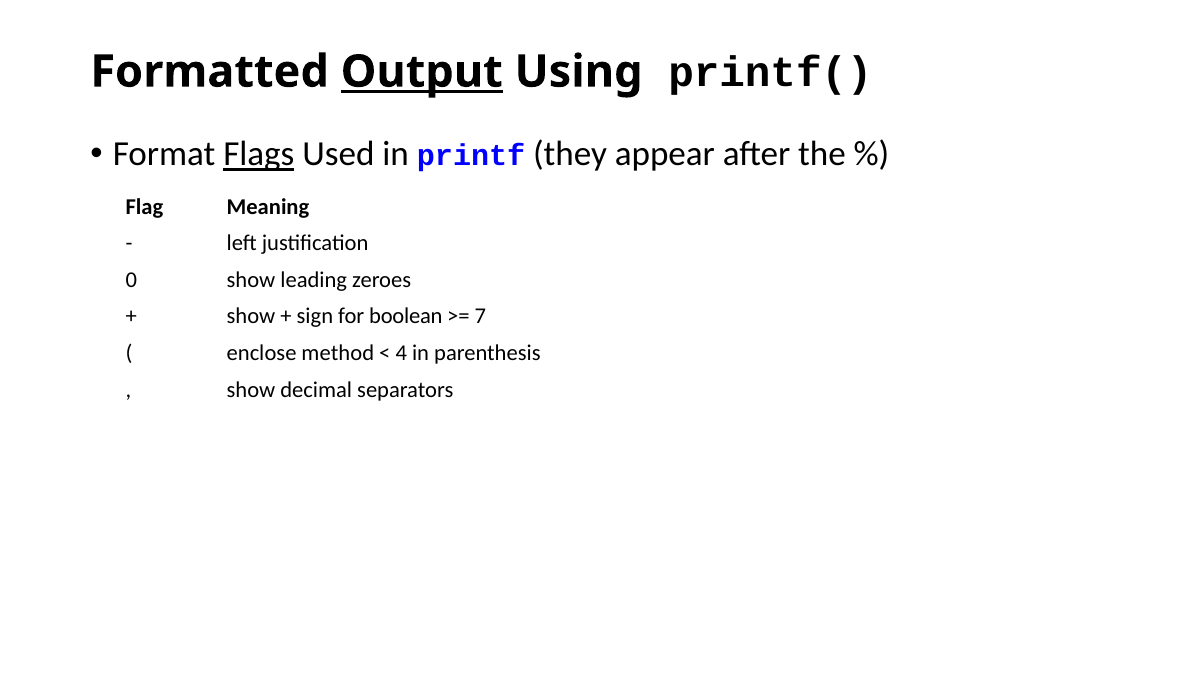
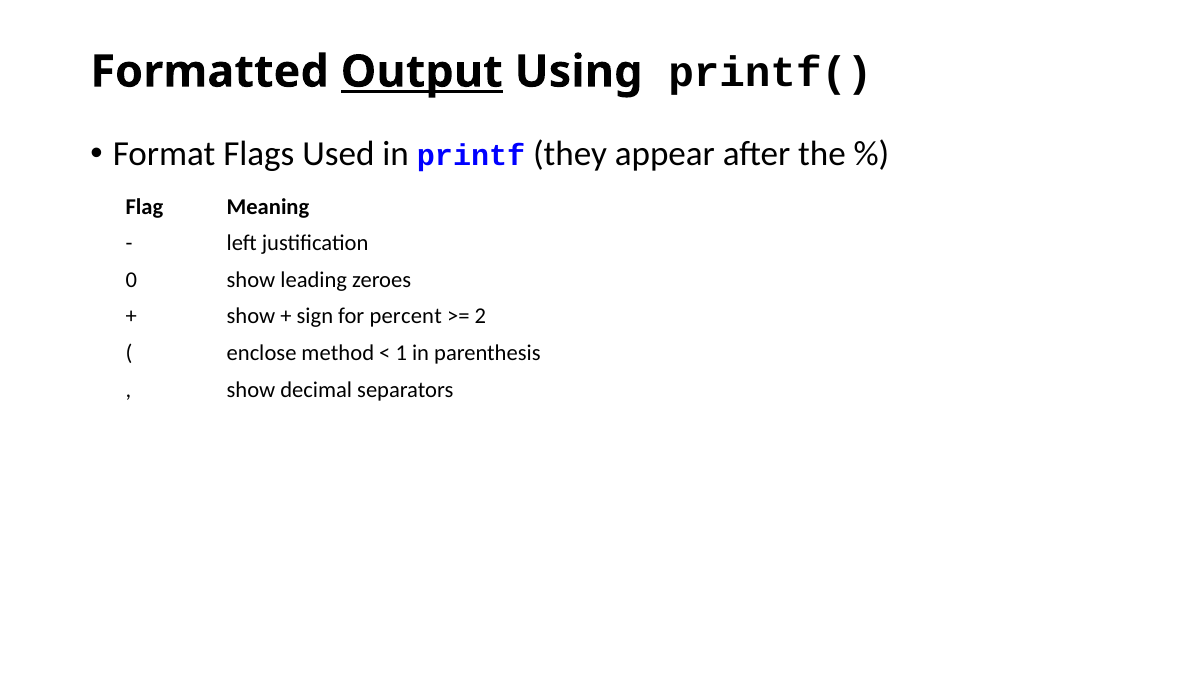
Flags underline: present -> none
boolean: boolean -> percent
7: 7 -> 2
4: 4 -> 1
